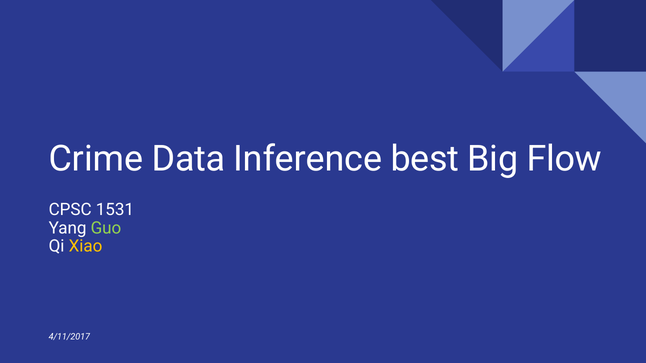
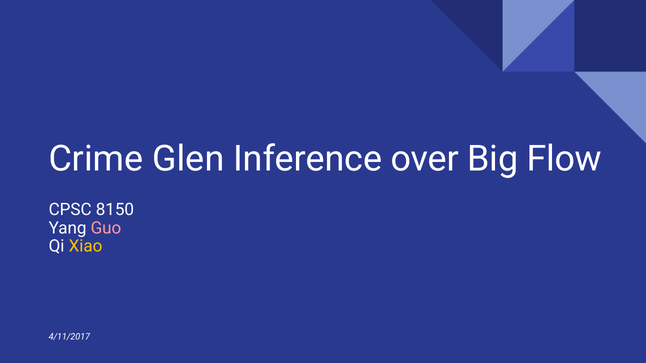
Data: Data -> Glen
best: best -> over
1531: 1531 -> 8150
Guo colour: light green -> pink
